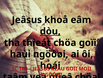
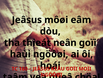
khoå: khoå -> môøi
dòu underline: present -> none
thieát chöa: chöa -> neân
